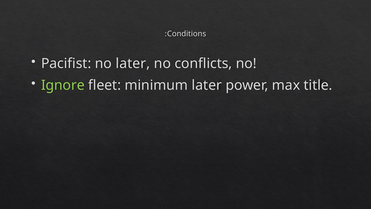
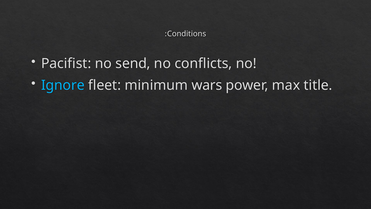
no later: later -> send
Ignore colour: light green -> light blue
minimum later: later -> wars
